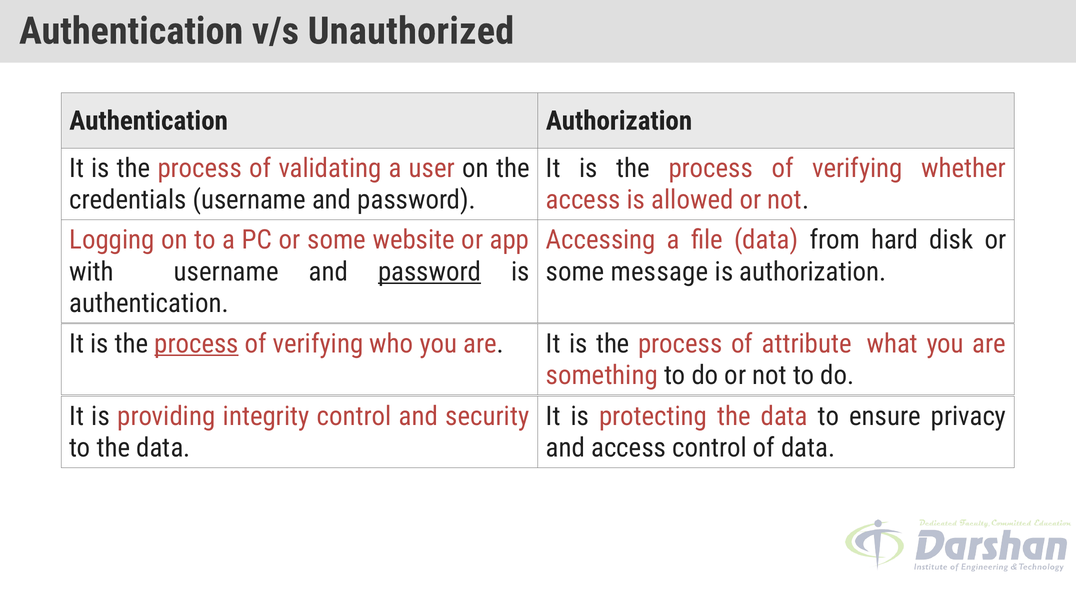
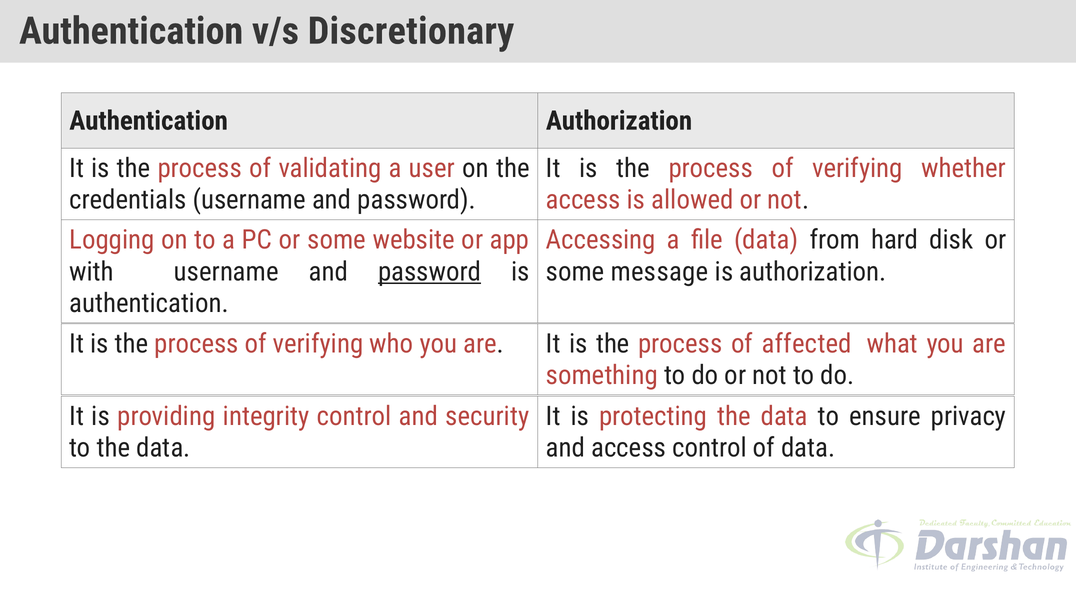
Unauthorized: Unauthorized -> Discretionary
process at (197, 344) underline: present -> none
attribute: attribute -> affected
